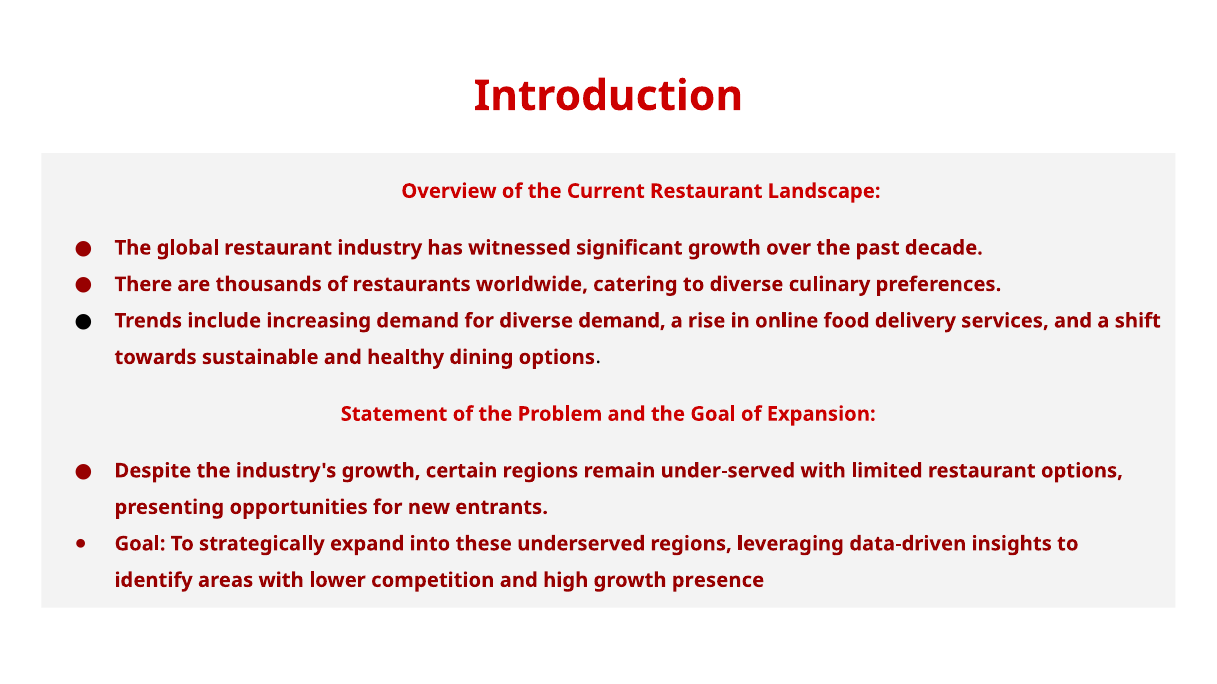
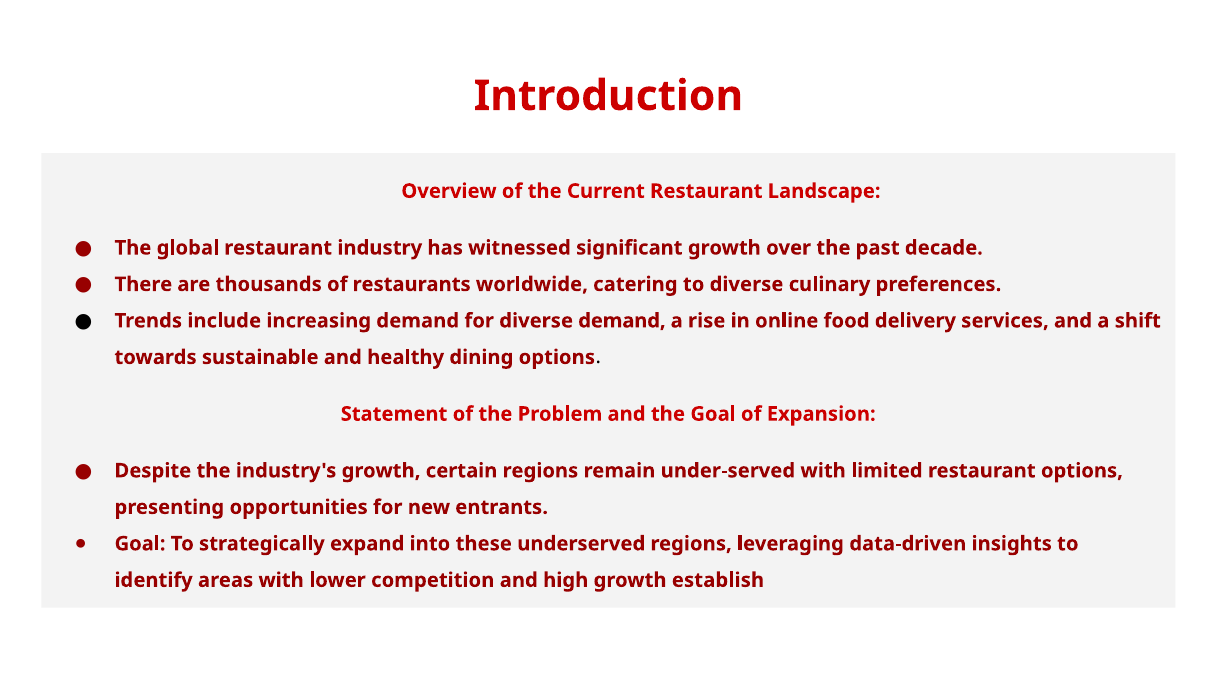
presence: presence -> establish
